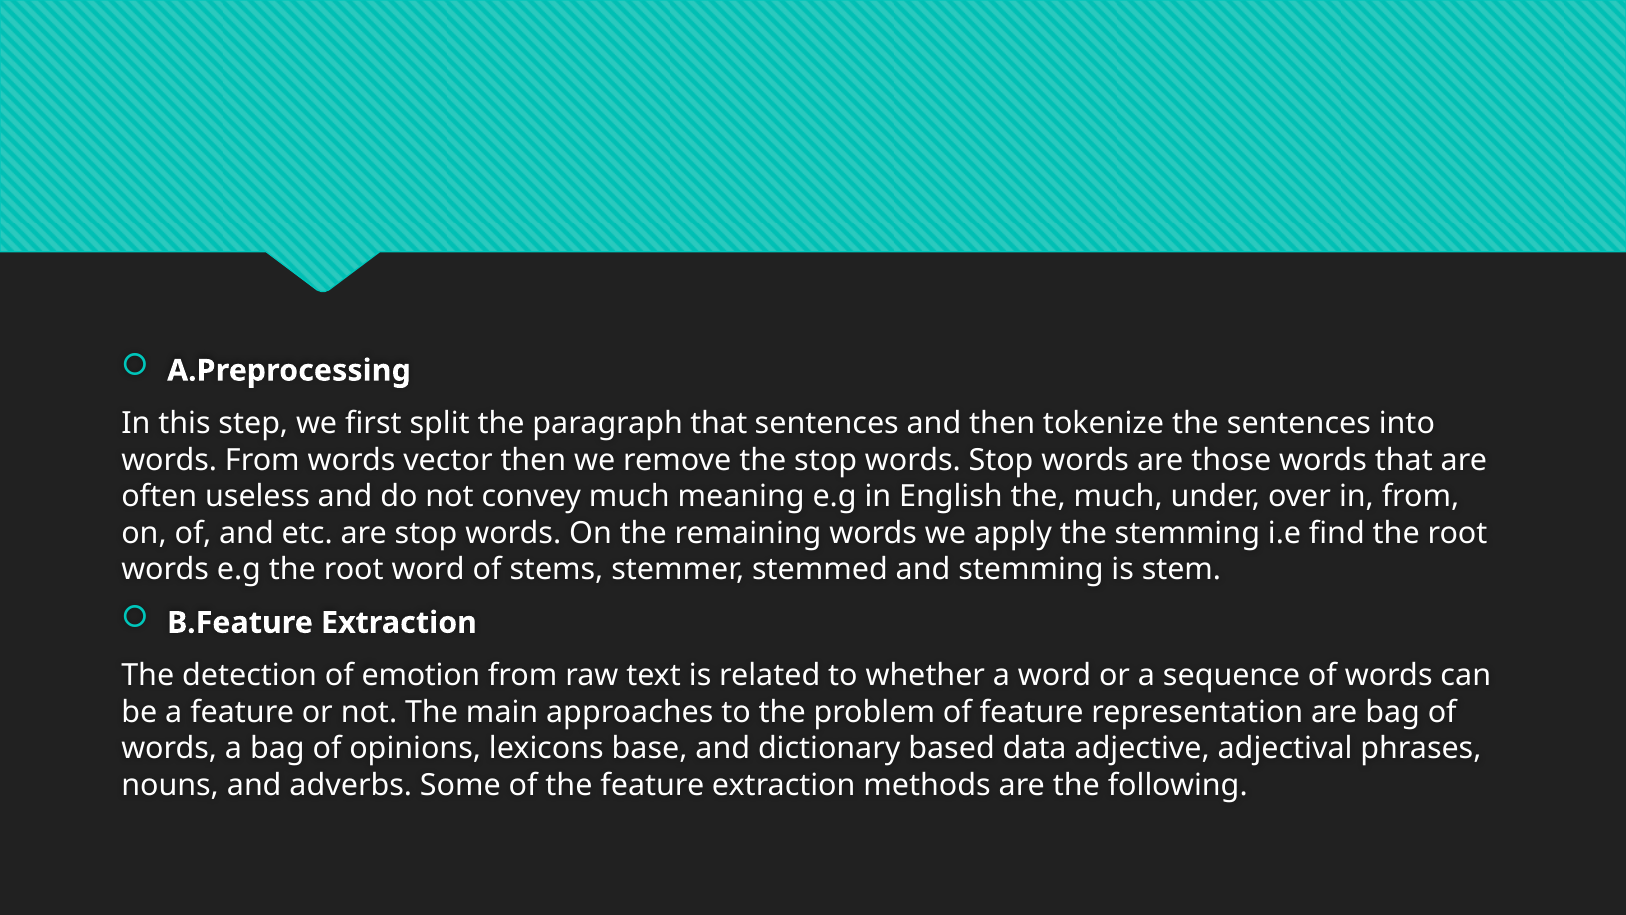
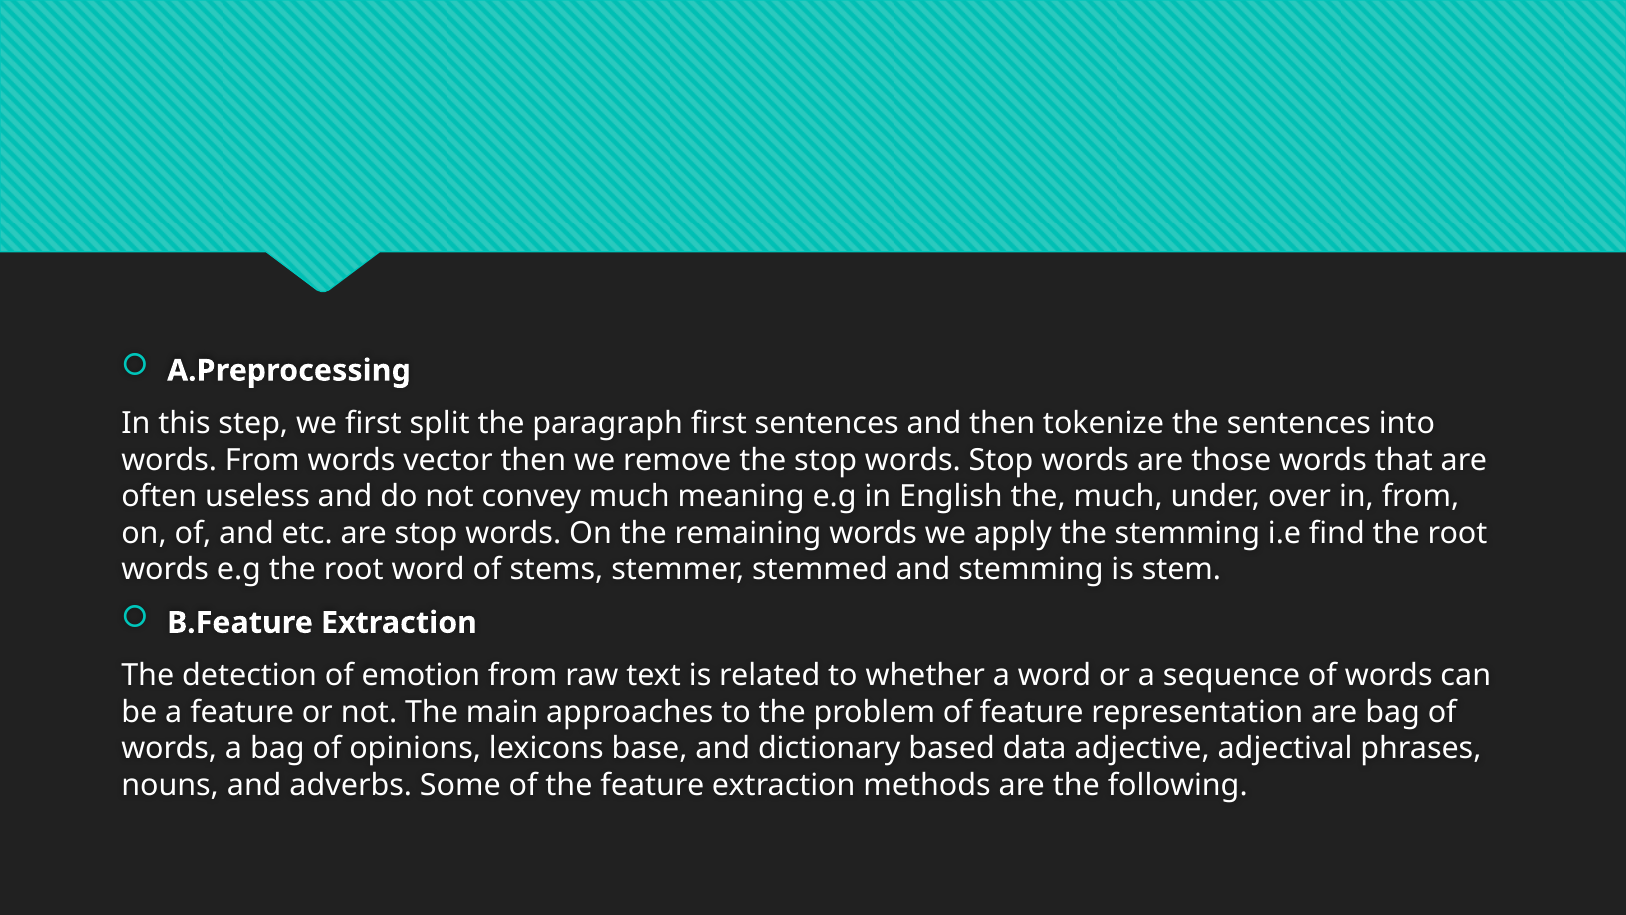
paragraph that: that -> first
